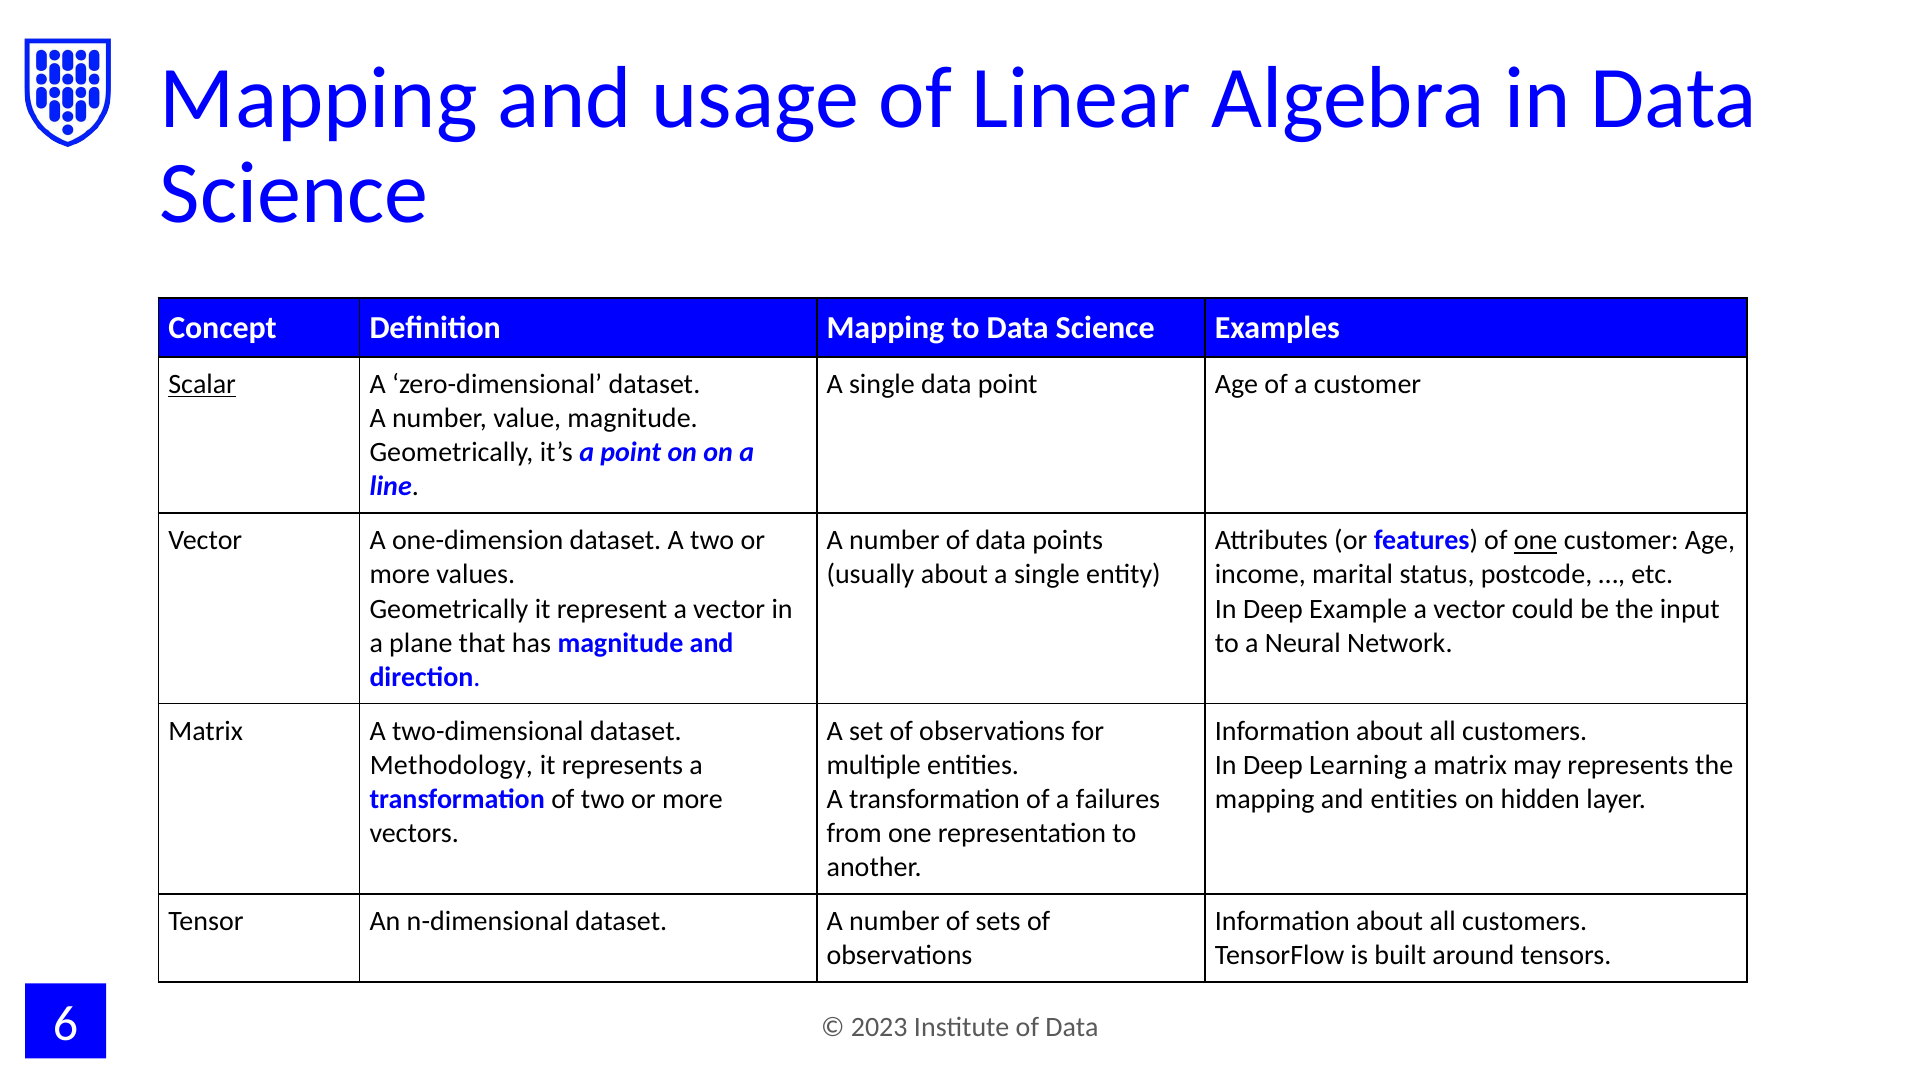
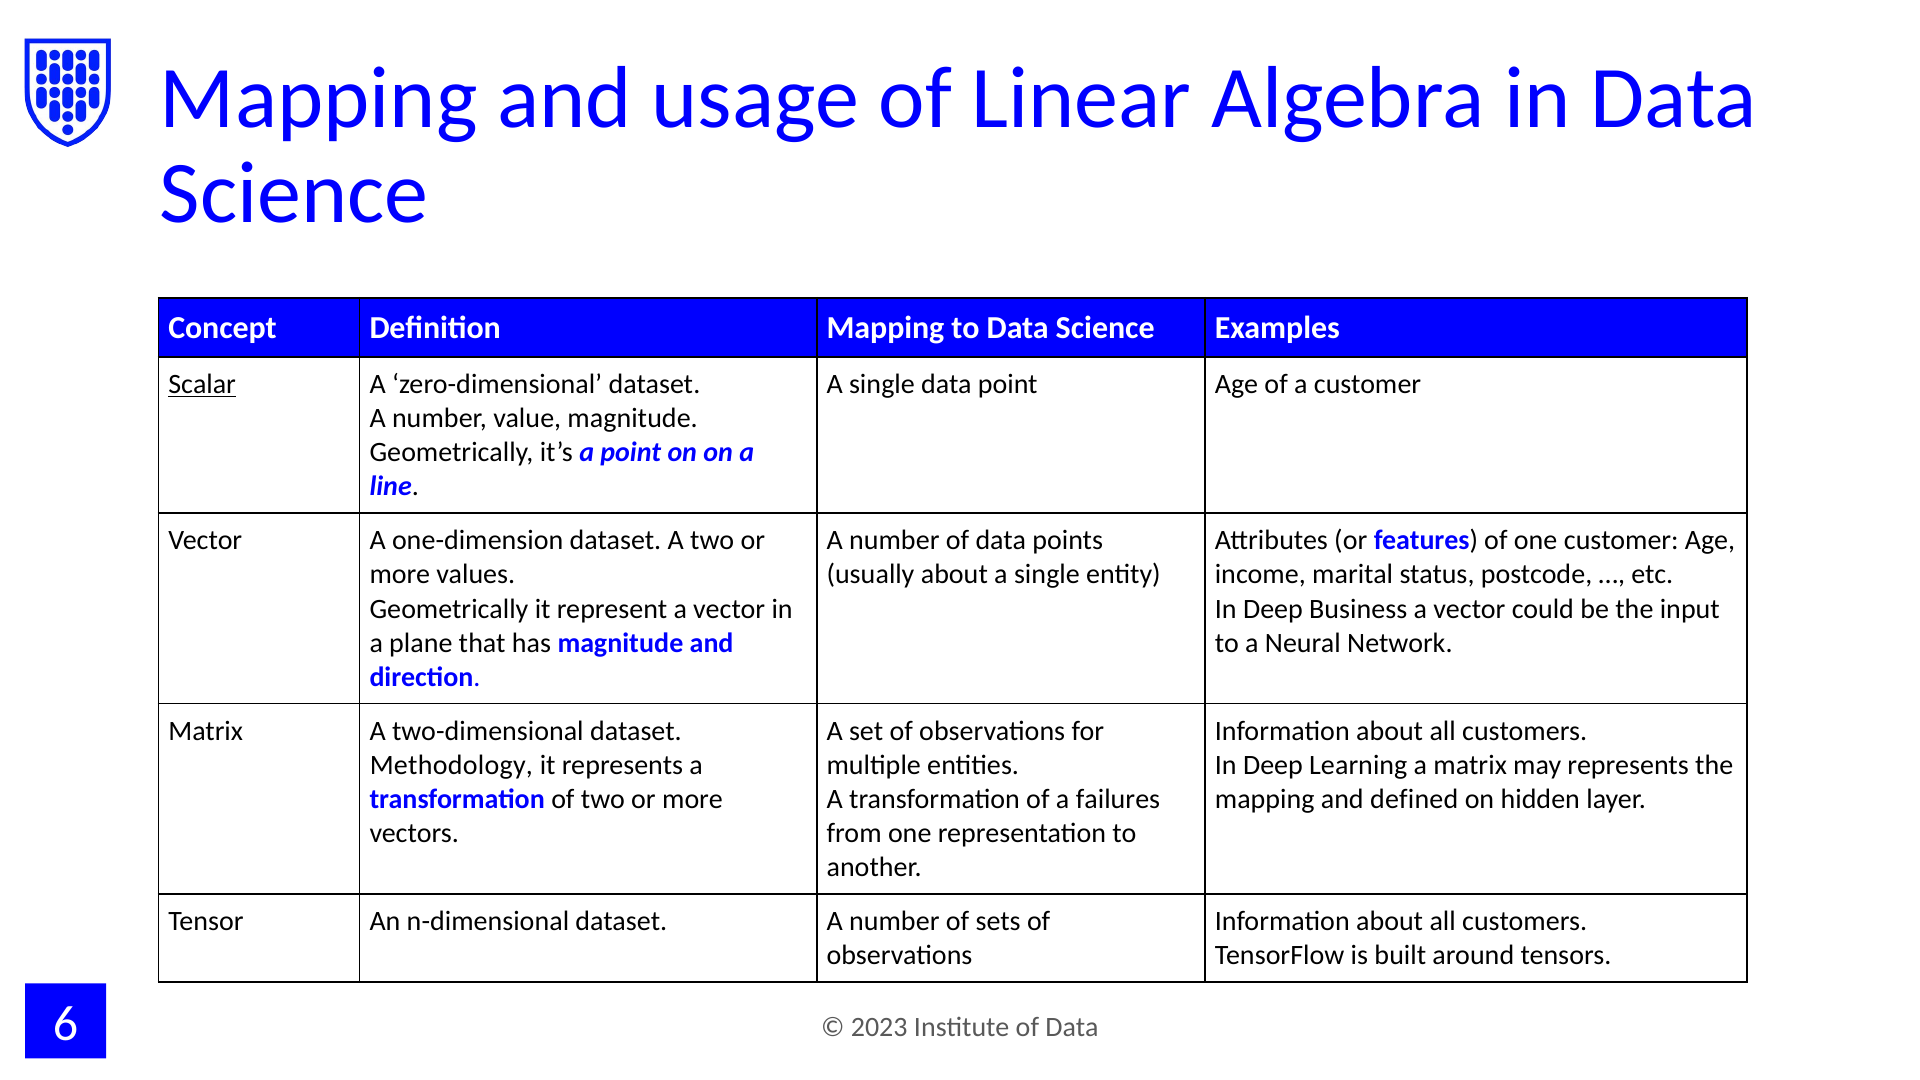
one at (1536, 541) underline: present -> none
Example: Example -> Business
and entities: entities -> defined
